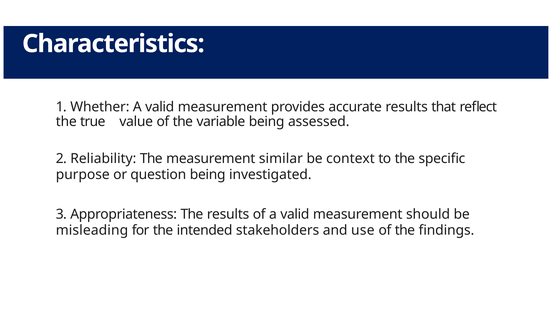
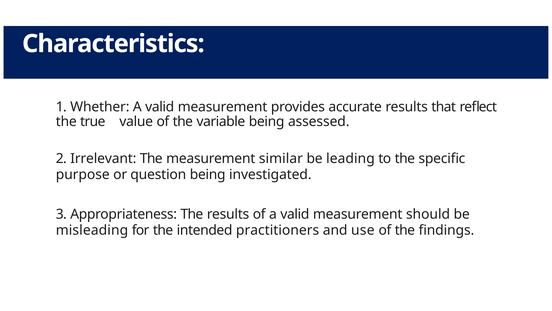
Reliability: Reliability -> Irrelevant
context: context -> leading
stakeholders: stakeholders -> practitioners
